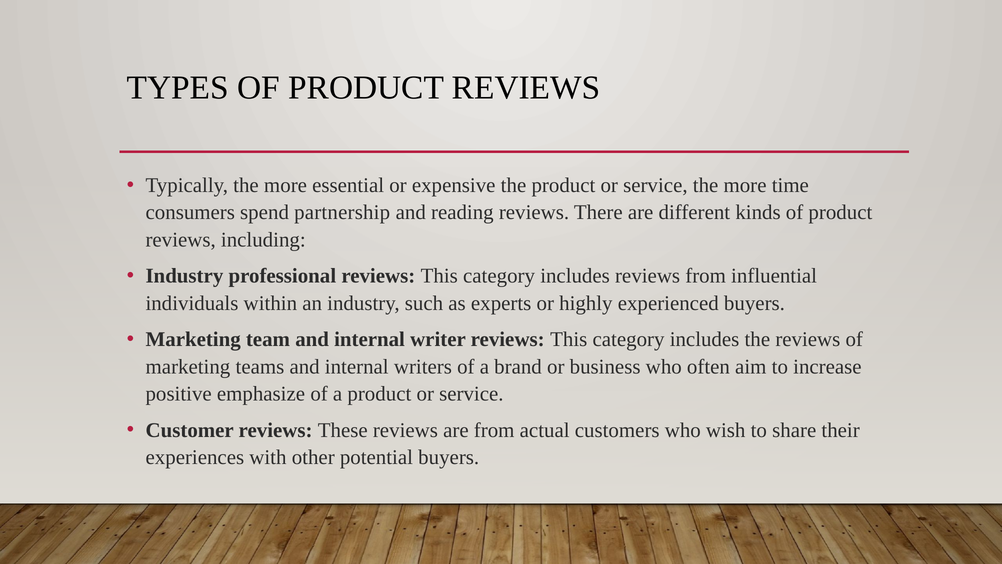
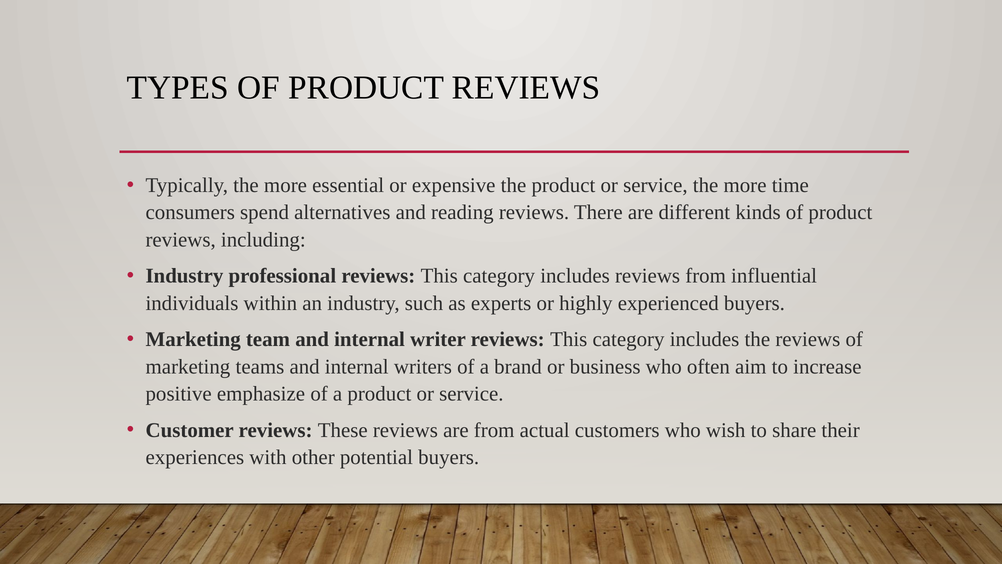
partnership: partnership -> alternatives
